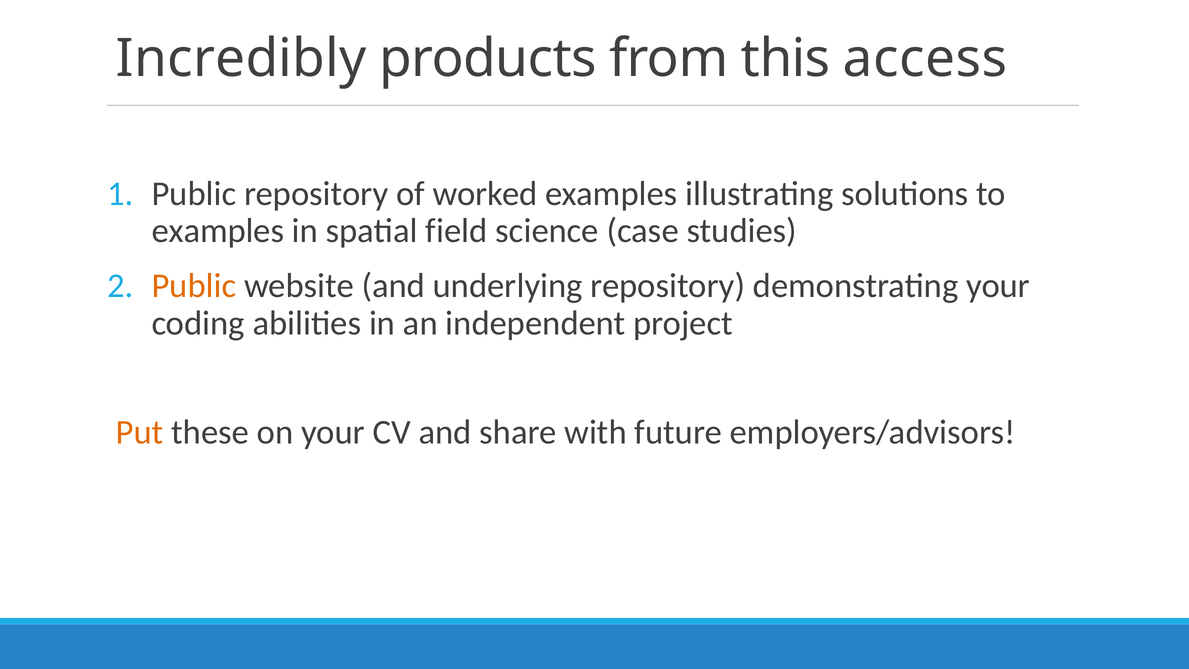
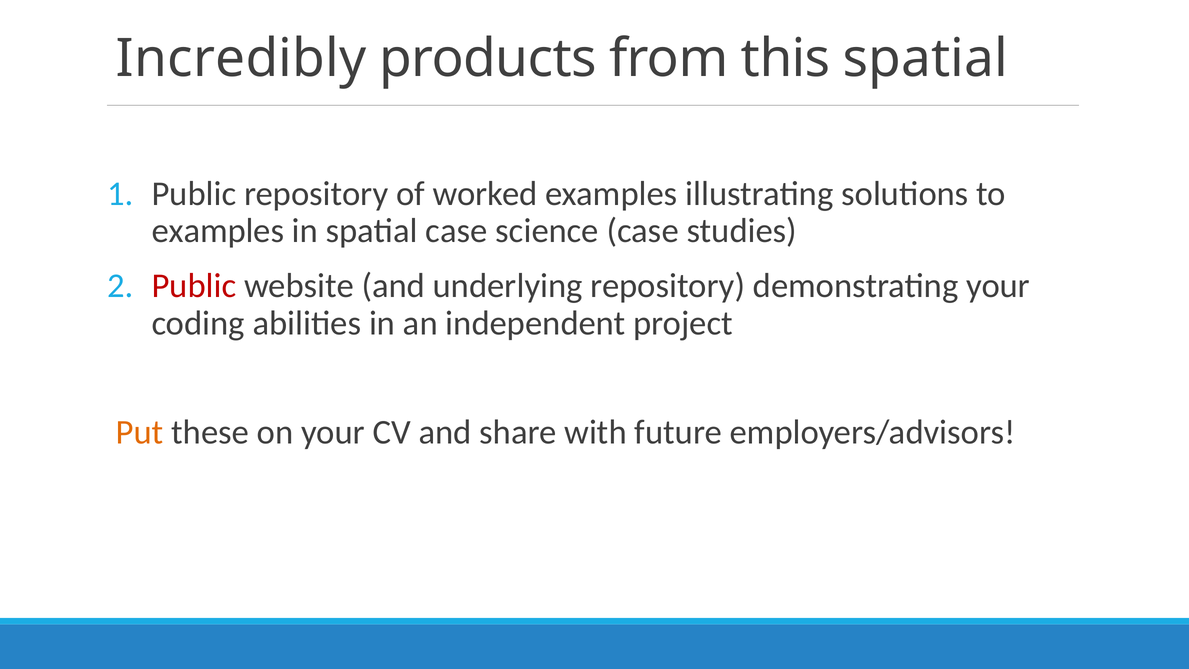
this access: access -> spatial
spatial field: field -> case
Public at (194, 286) colour: orange -> red
